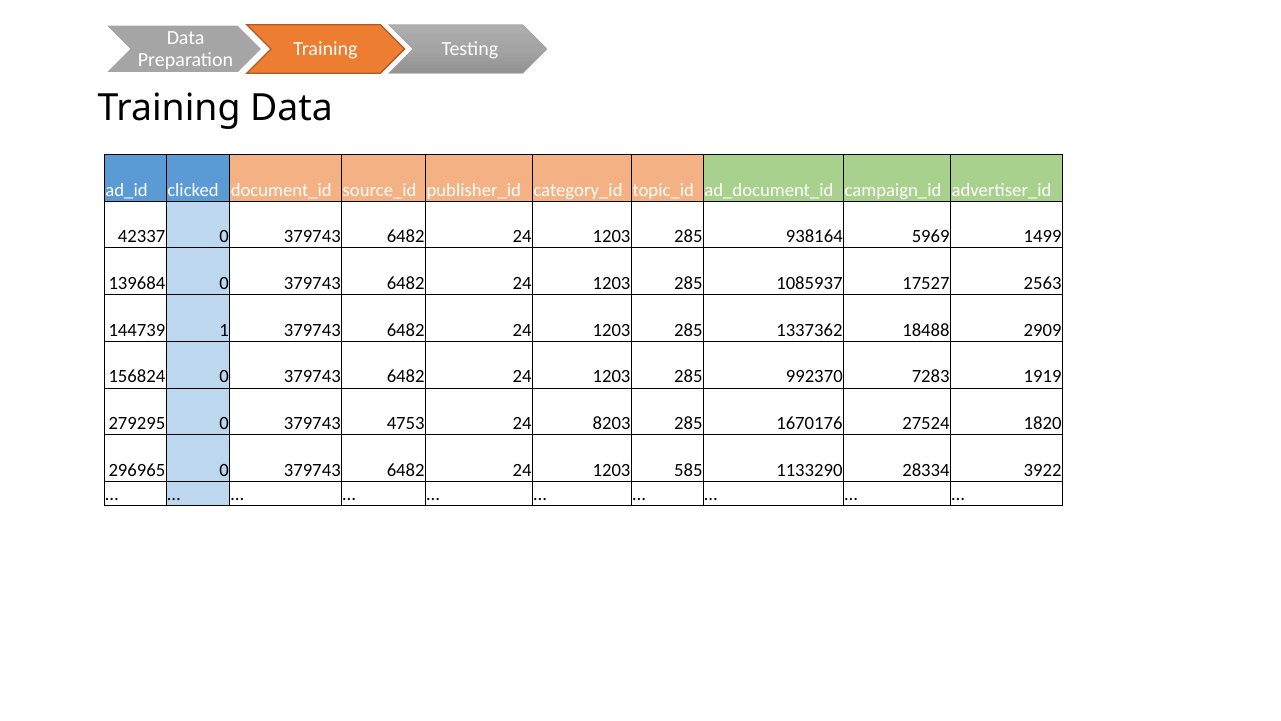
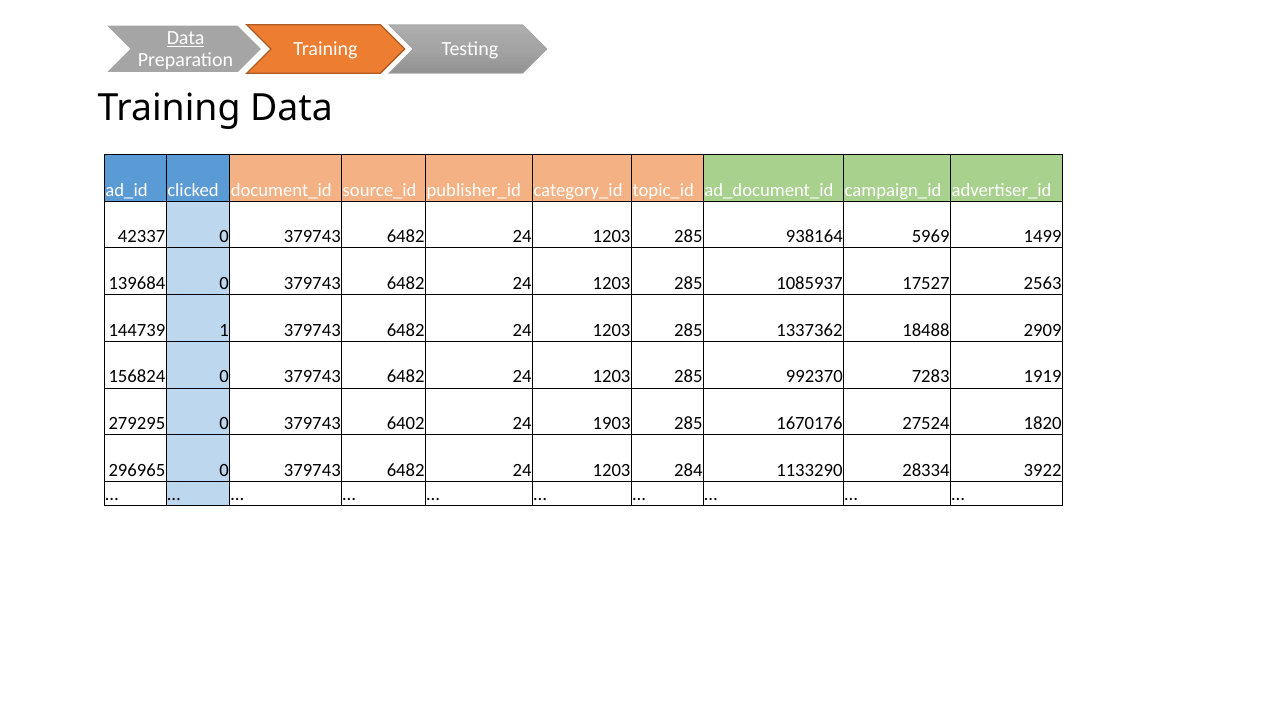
Data at (186, 38) underline: none -> present
4753: 4753 -> 6402
8203: 8203 -> 1903
585: 585 -> 284
